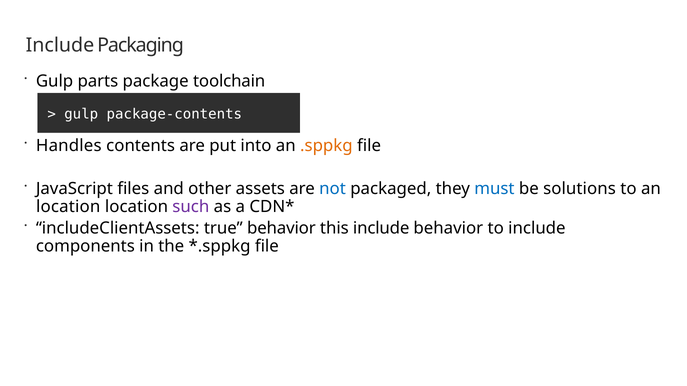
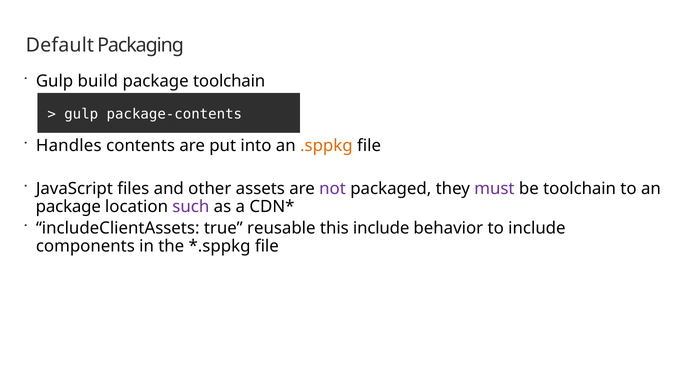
Include at (60, 46): Include -> Default
parts: parts -> build
not colour: blue -> purple
must colour: blue -> purple
be solutions: solutions -> toolchain
location at (68, 207): location -> package
true behavior: behavior -> reusable
